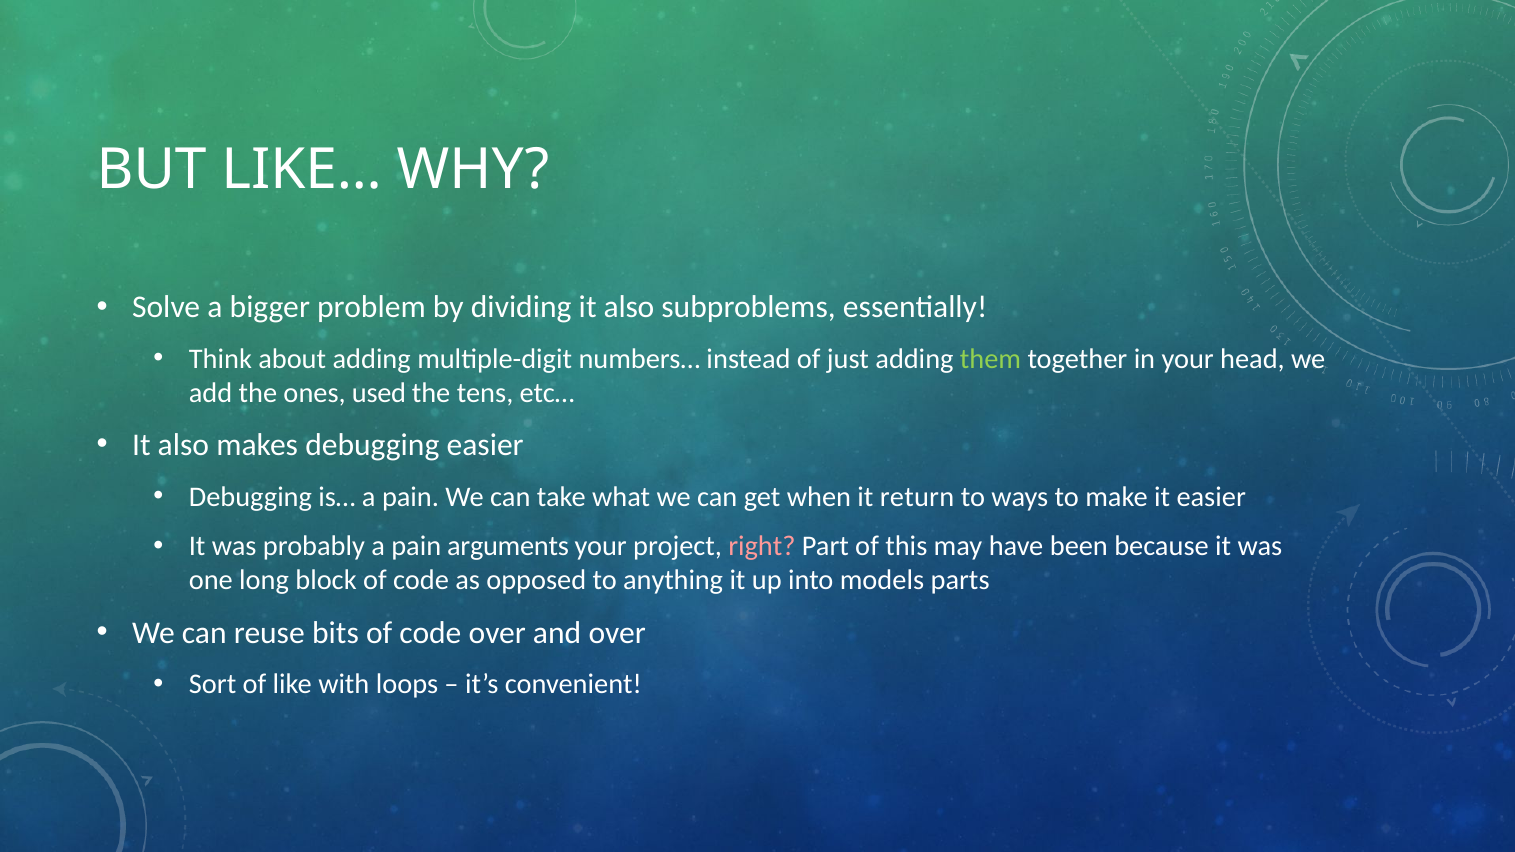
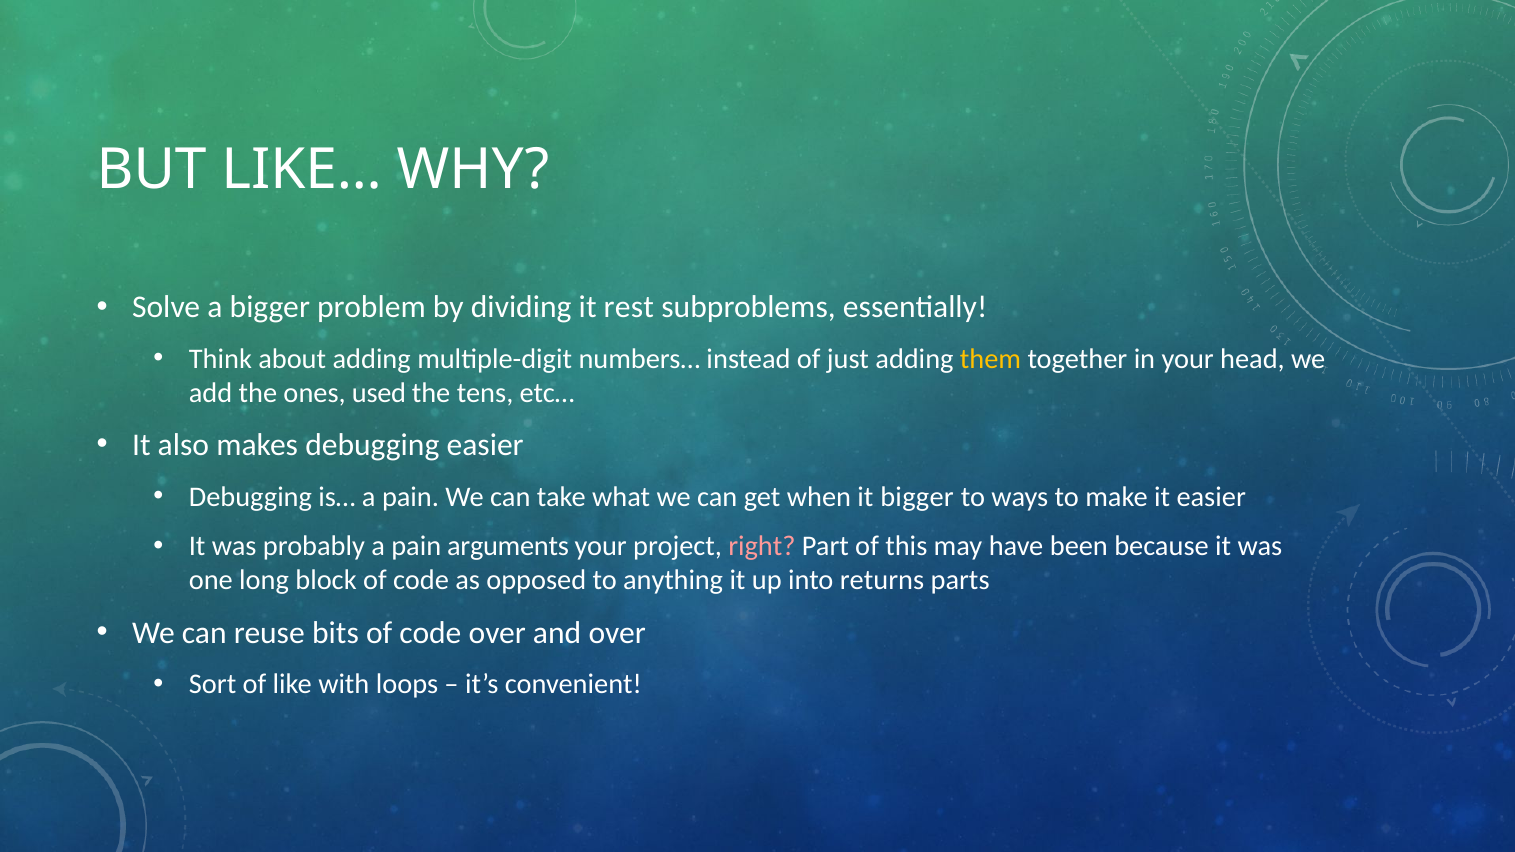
dividing it also: also -> rest
them colour: light green -> yellow
it return: return -> bigger
models: models -> returns
